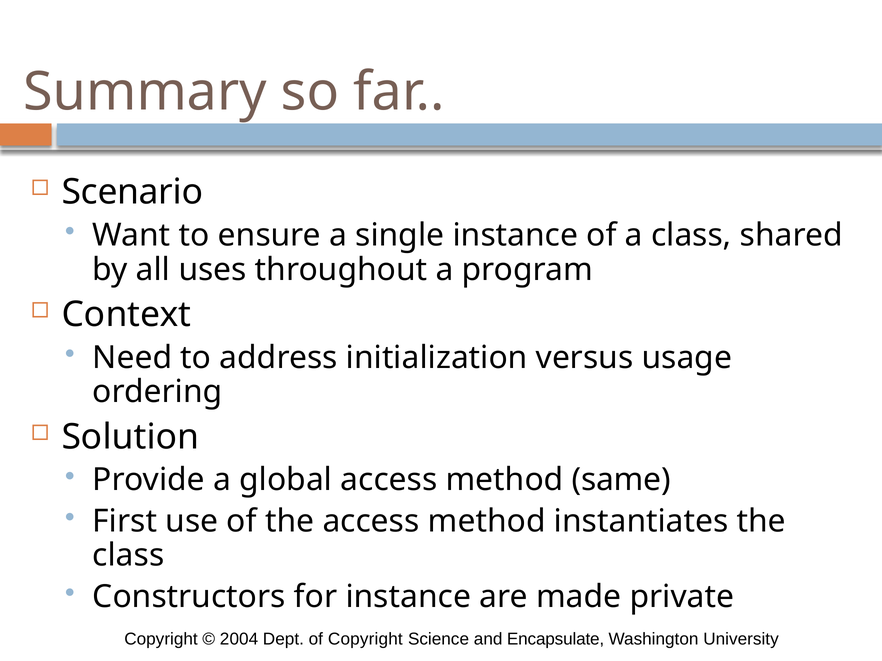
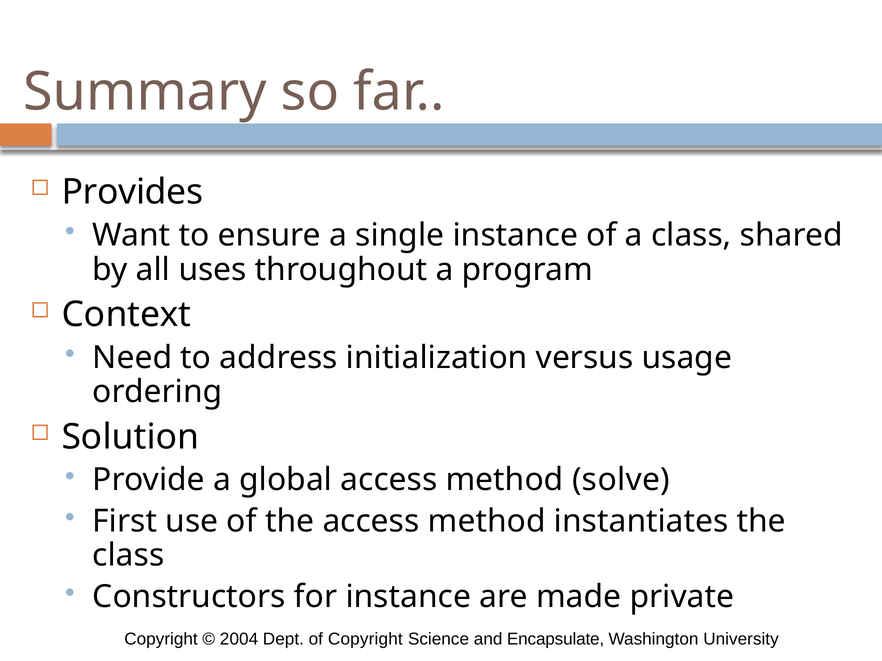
Scenario: Scenario -> Provides
same: same -> solve
